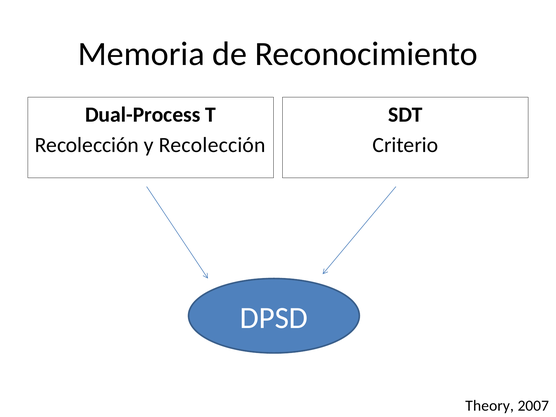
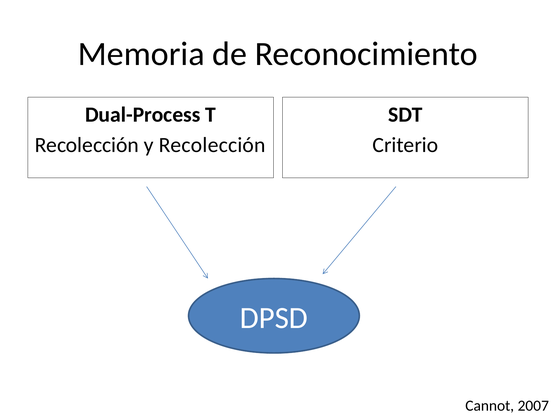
Theory: Theory -> Cannot
